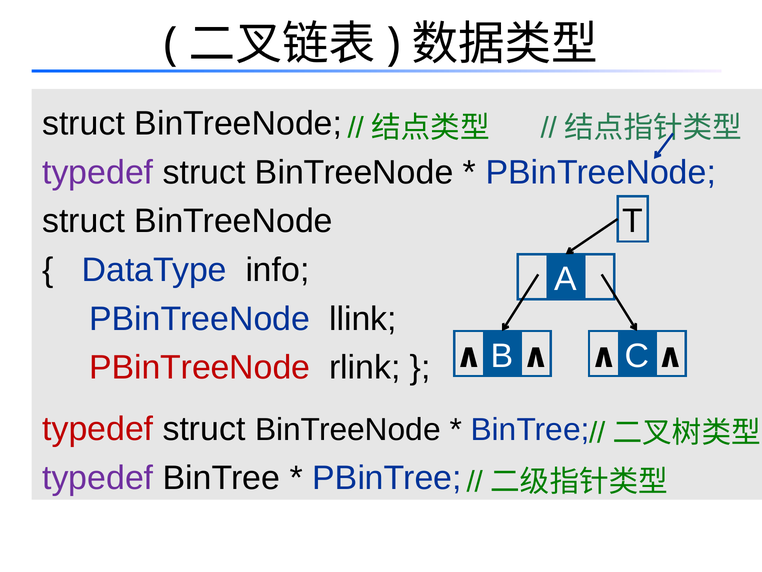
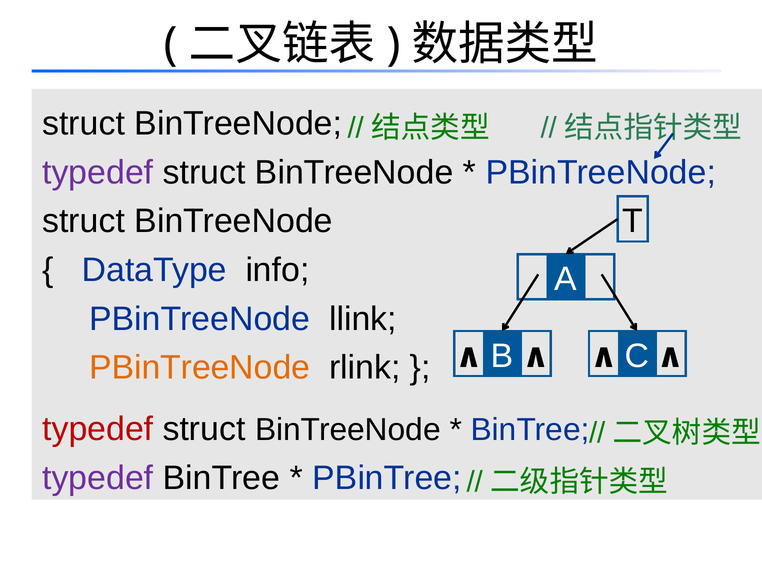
PBinTreeNode at (200, 367) colour: red -> orange
